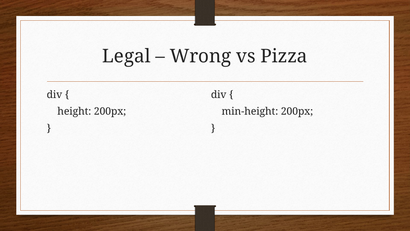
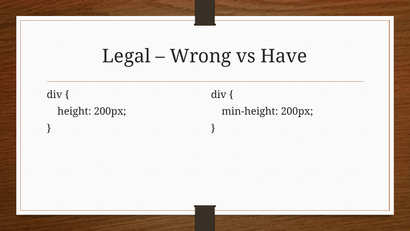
Pizza: Pizza -> Have
